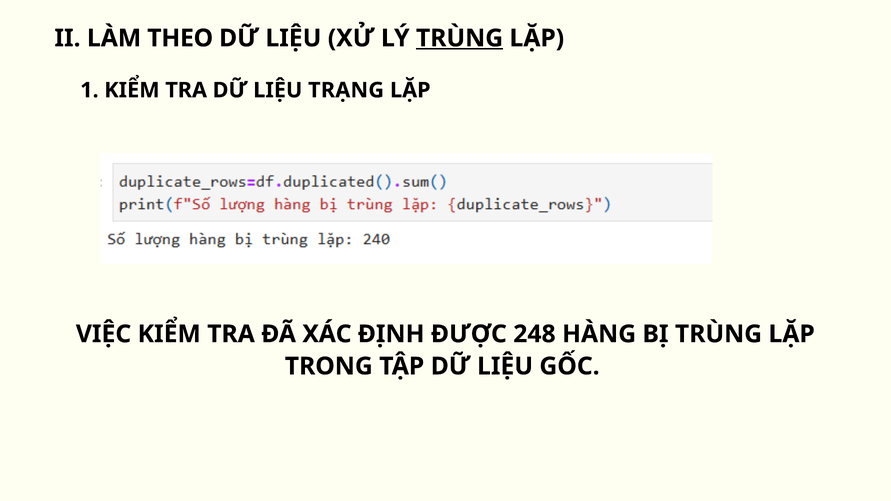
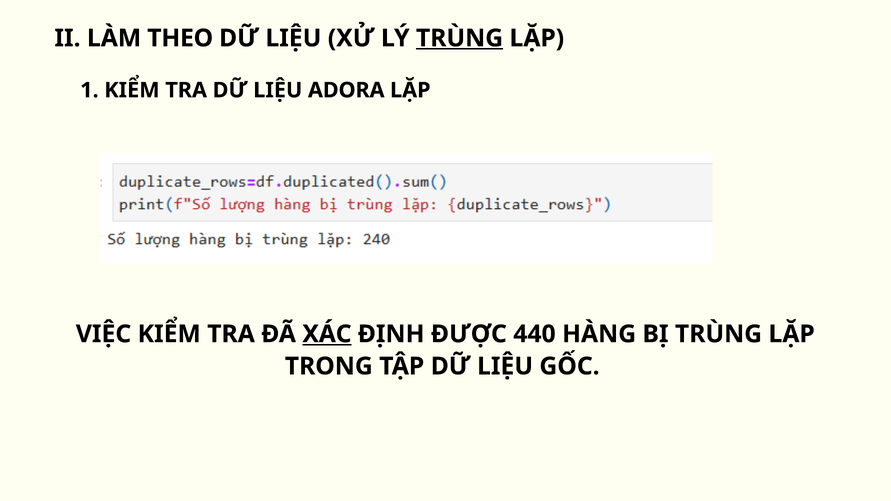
TRẠNG: TRẠNG -> ADORA
XÁC underline: none -> present
248: 248 -> 440
